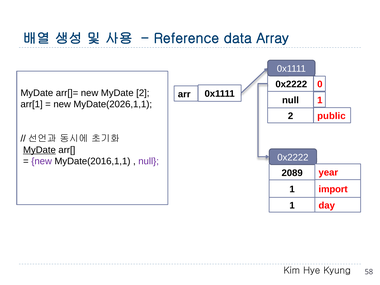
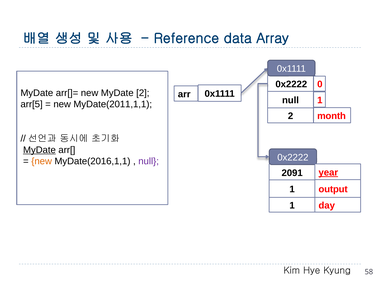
arr[1: arr[1 -> arr[5
MyDate(2026,1,1: MyDate(2026,1,1 -> MyDate(2011,1,1
public: public -> month
new at (42, 161) colour: purple -> orange
year underline: none -> present
2089: 2089 -> 2091
import: import -> output
